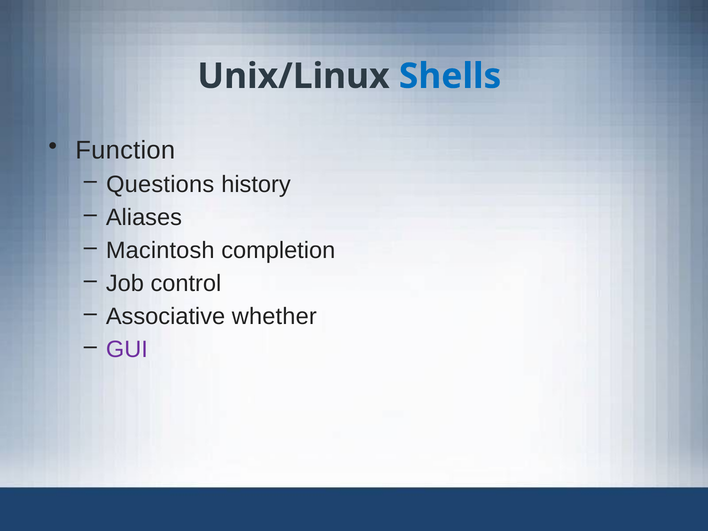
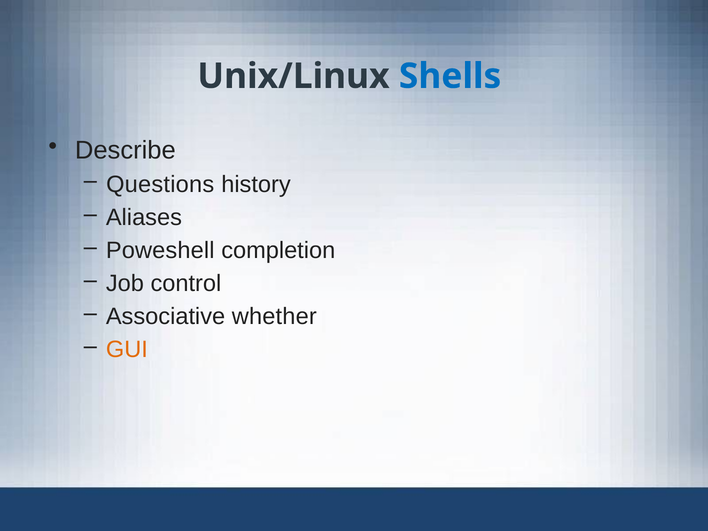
Function: Function -> Describe
Macintosh: Macintosh -> Poweshell
GUI colour: purple -> orange
